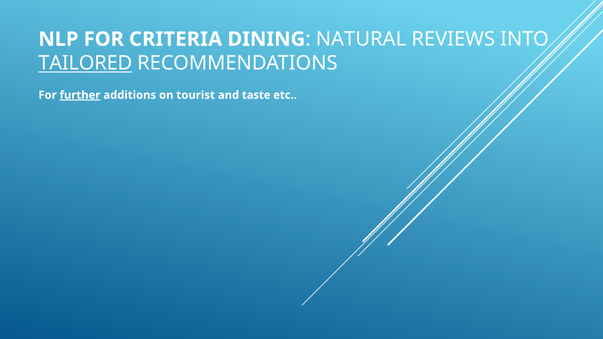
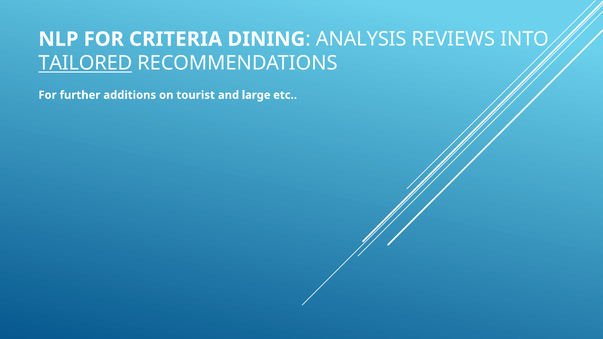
NATURAL: NATURAL -> ANALYSIS
further underline: present -> none
taste: taste -> large
